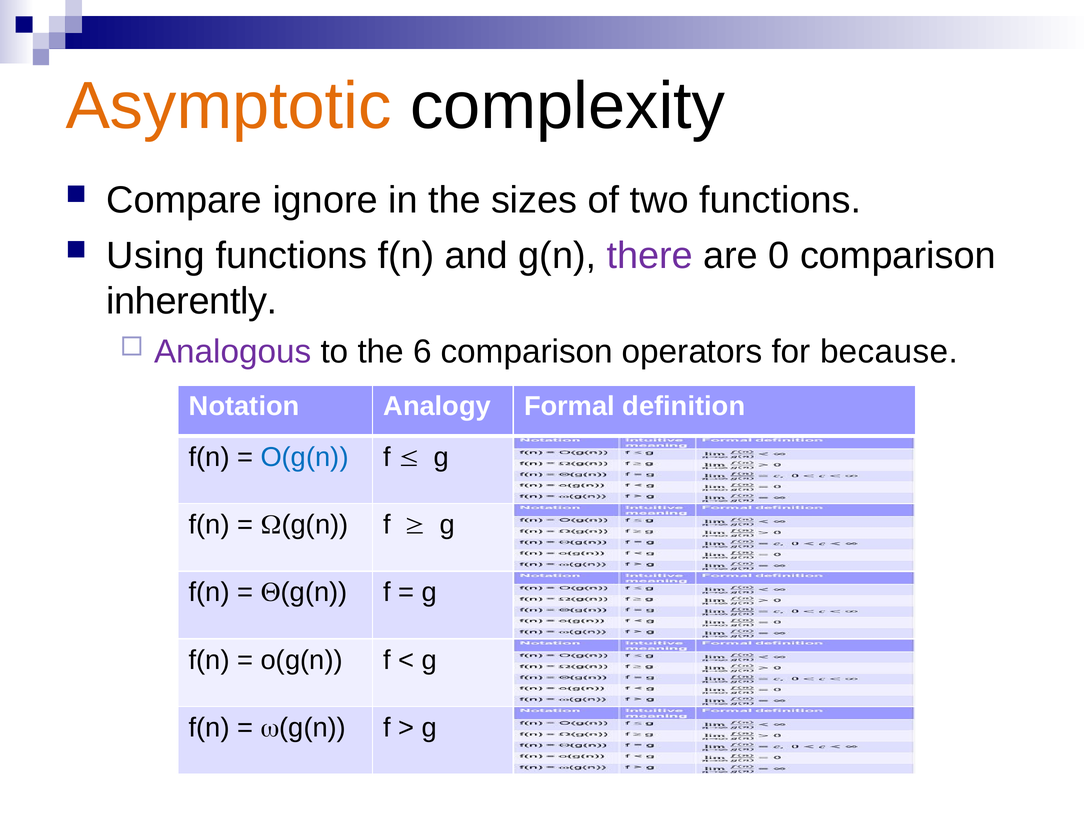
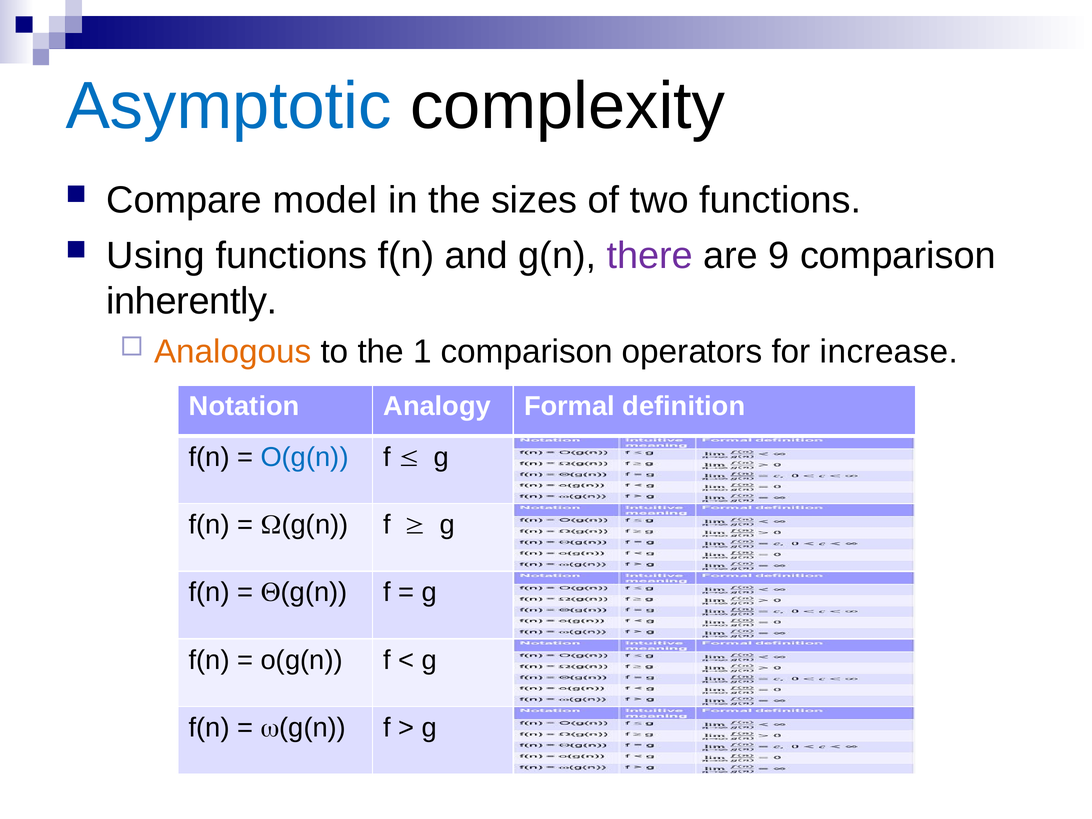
Asymptotic colour: orange -> blue
ignore: ignore -> model
0: 0 -> 9
Analogous colour: purple -> orange
6: 6 -> 1
because: because -> increase
